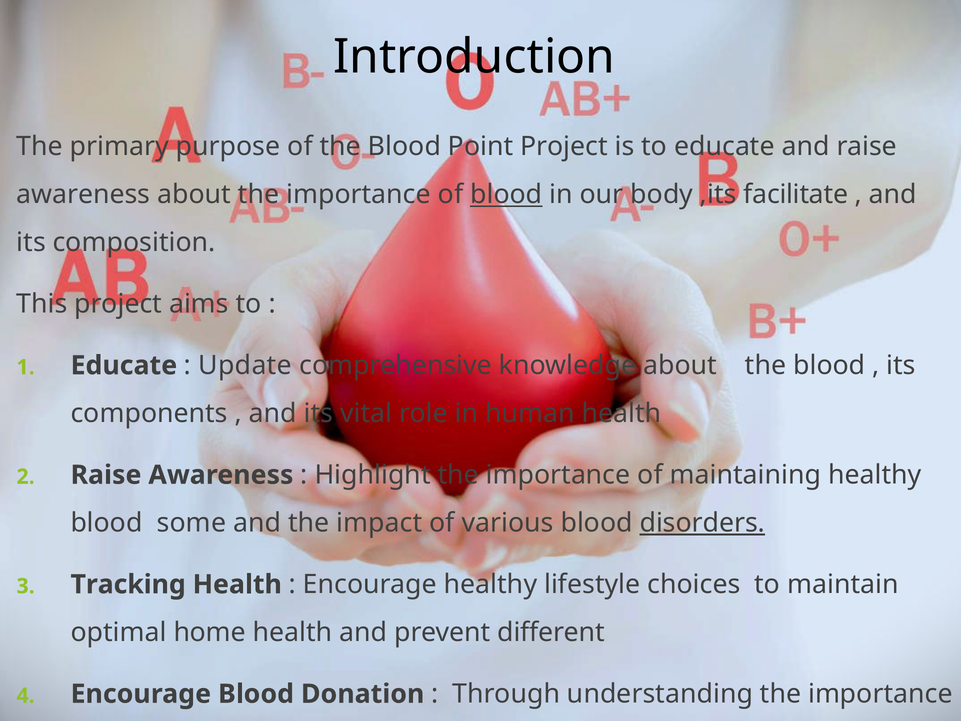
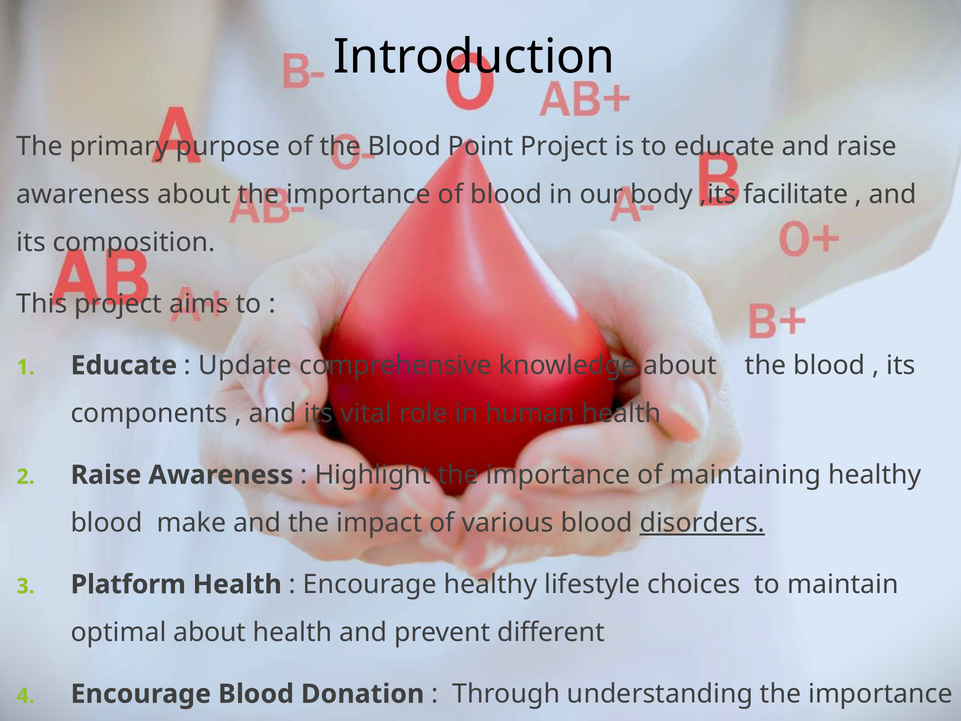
blood at (506, 195) underline: present -> none
some: some -> make
Tracking: Tracking -> Platform
optimal home: home -> about
